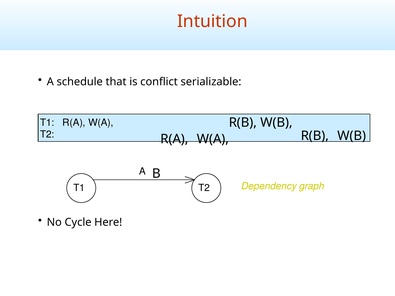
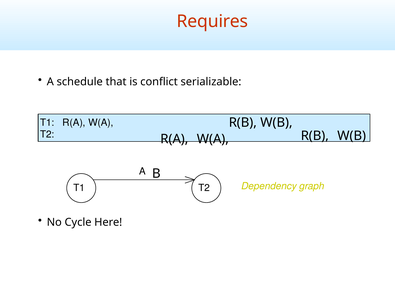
Intuition: Intuition -> Requires
